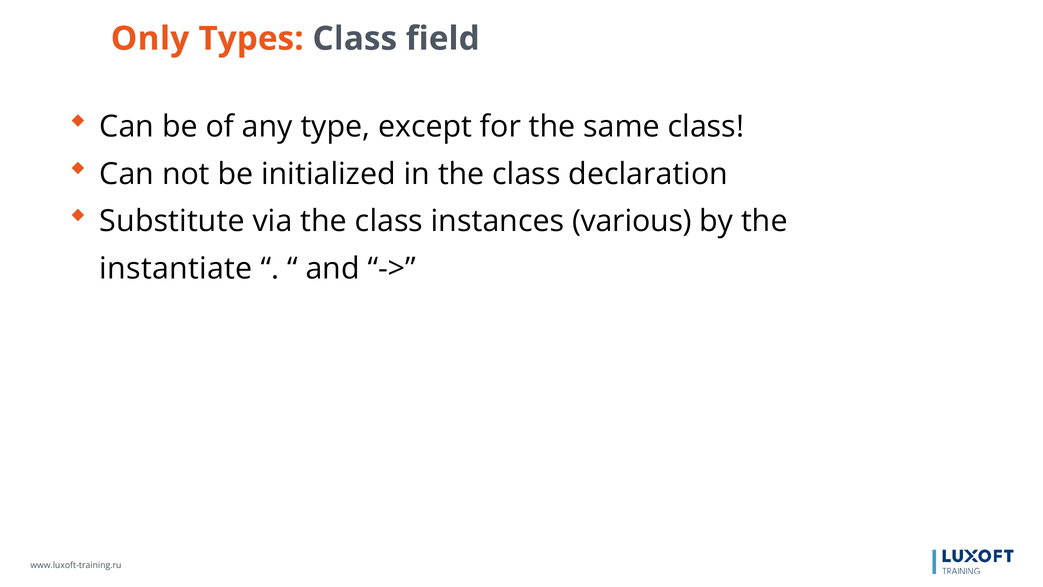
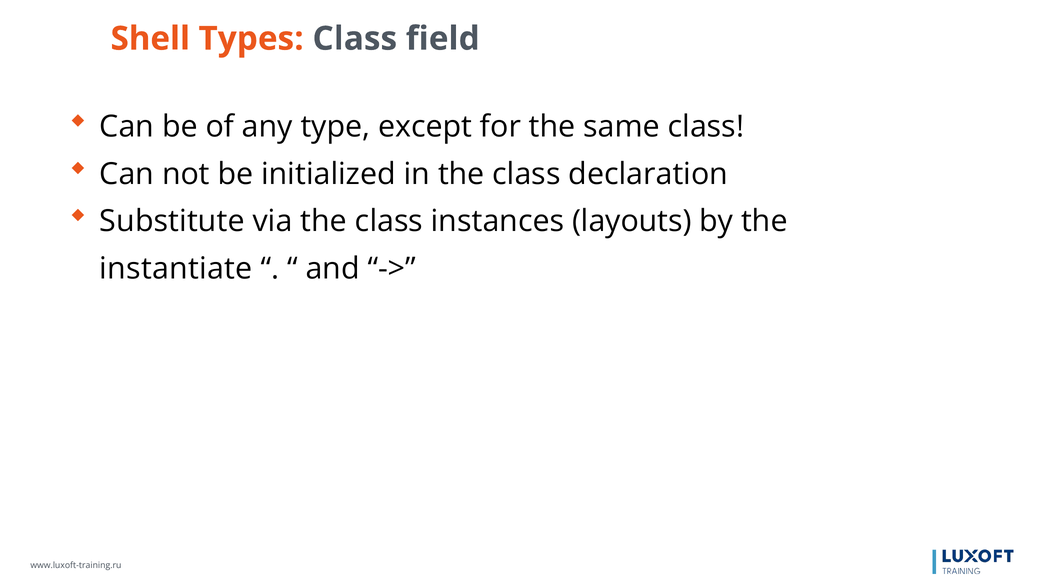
Only: Only -> Shell
various: various -> layouts
